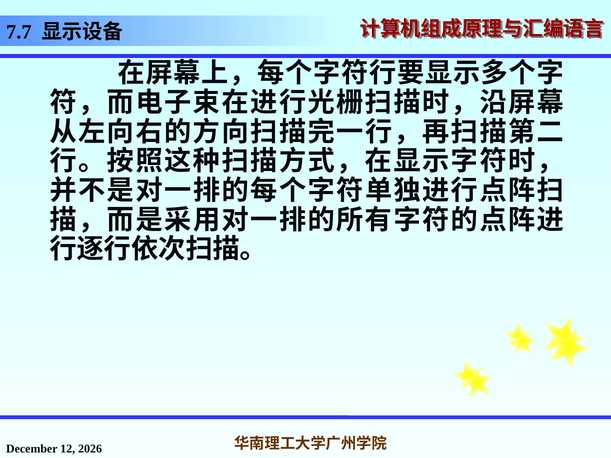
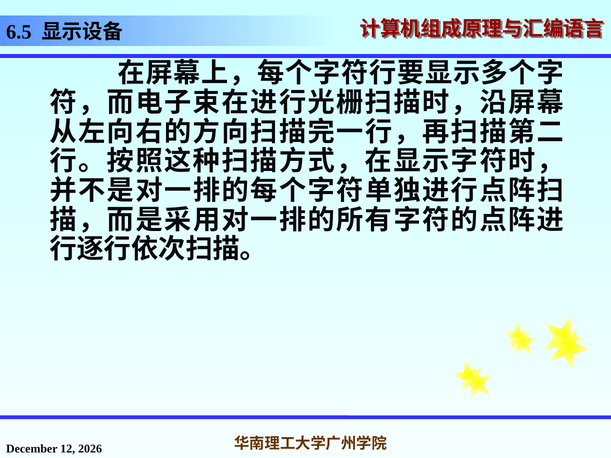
7.7: 7.7 -> 6.5
